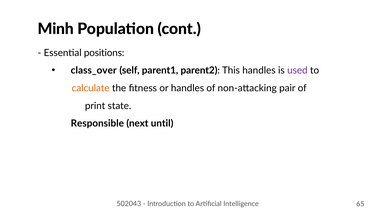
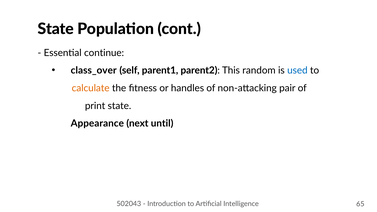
Minh at (56, 29): Minh -> State
positions: positions -> continue
This handles: handles -> random
used colour: purple -> blue
Responsible: Responsible -> Appearance
